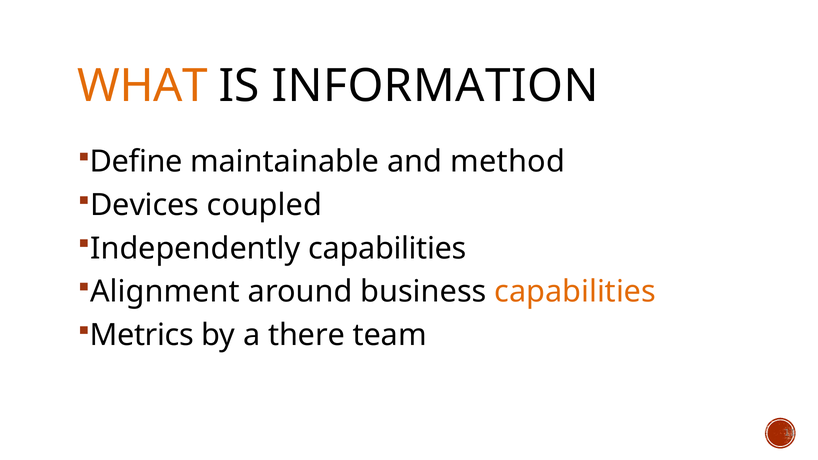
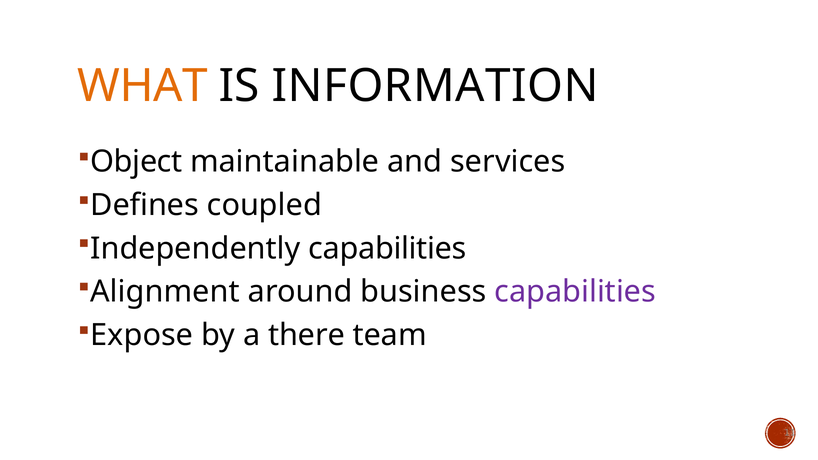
Define: Define -> Object
method: method -> services
Devices: Devices -> Defines
capabilities at (575, 292) colour: orange -> purple
Metrics: Metrics -> Expose
